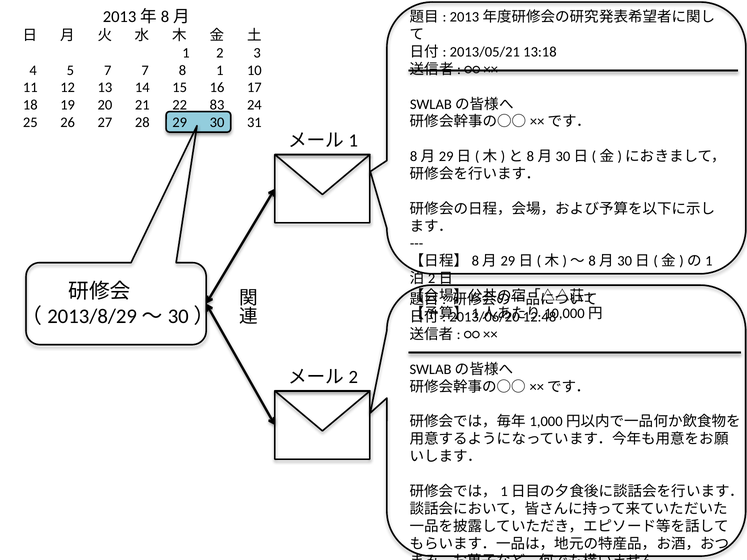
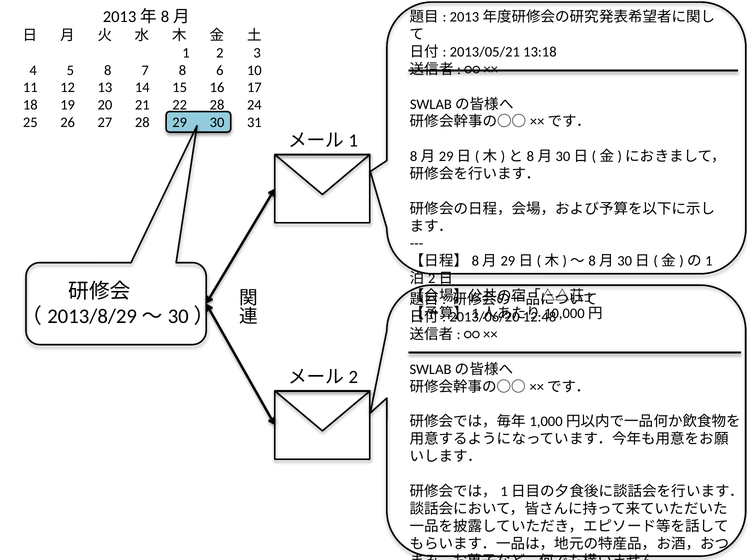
5 7: 7 -> 8
8 1: 1 -> 6
22 83: 83 -> 28
